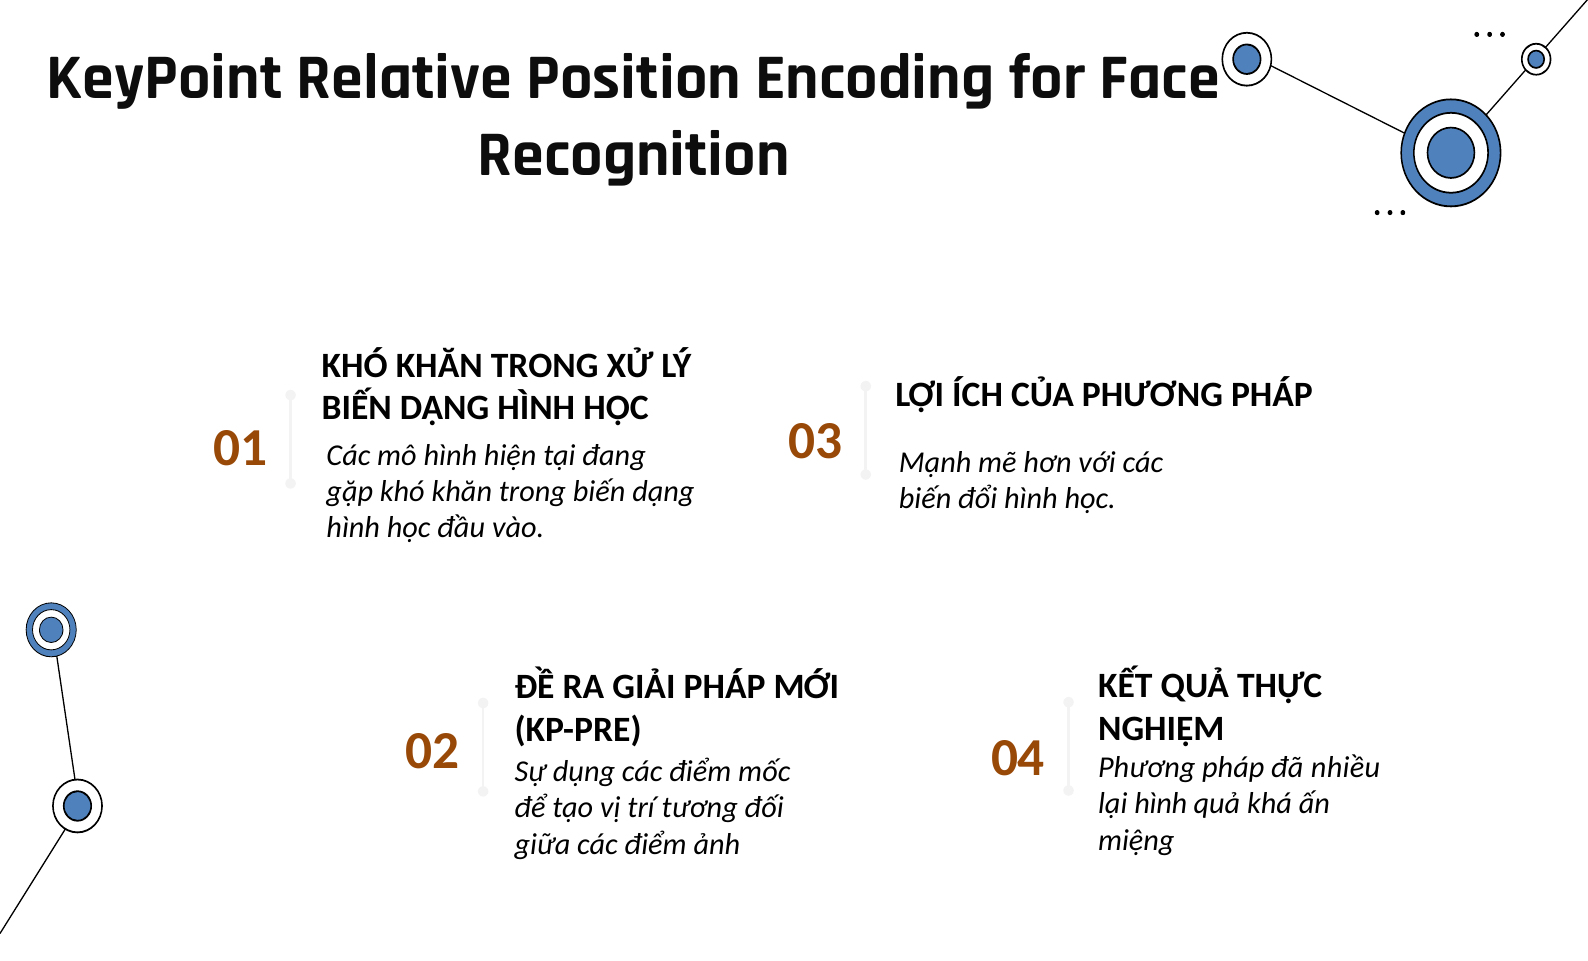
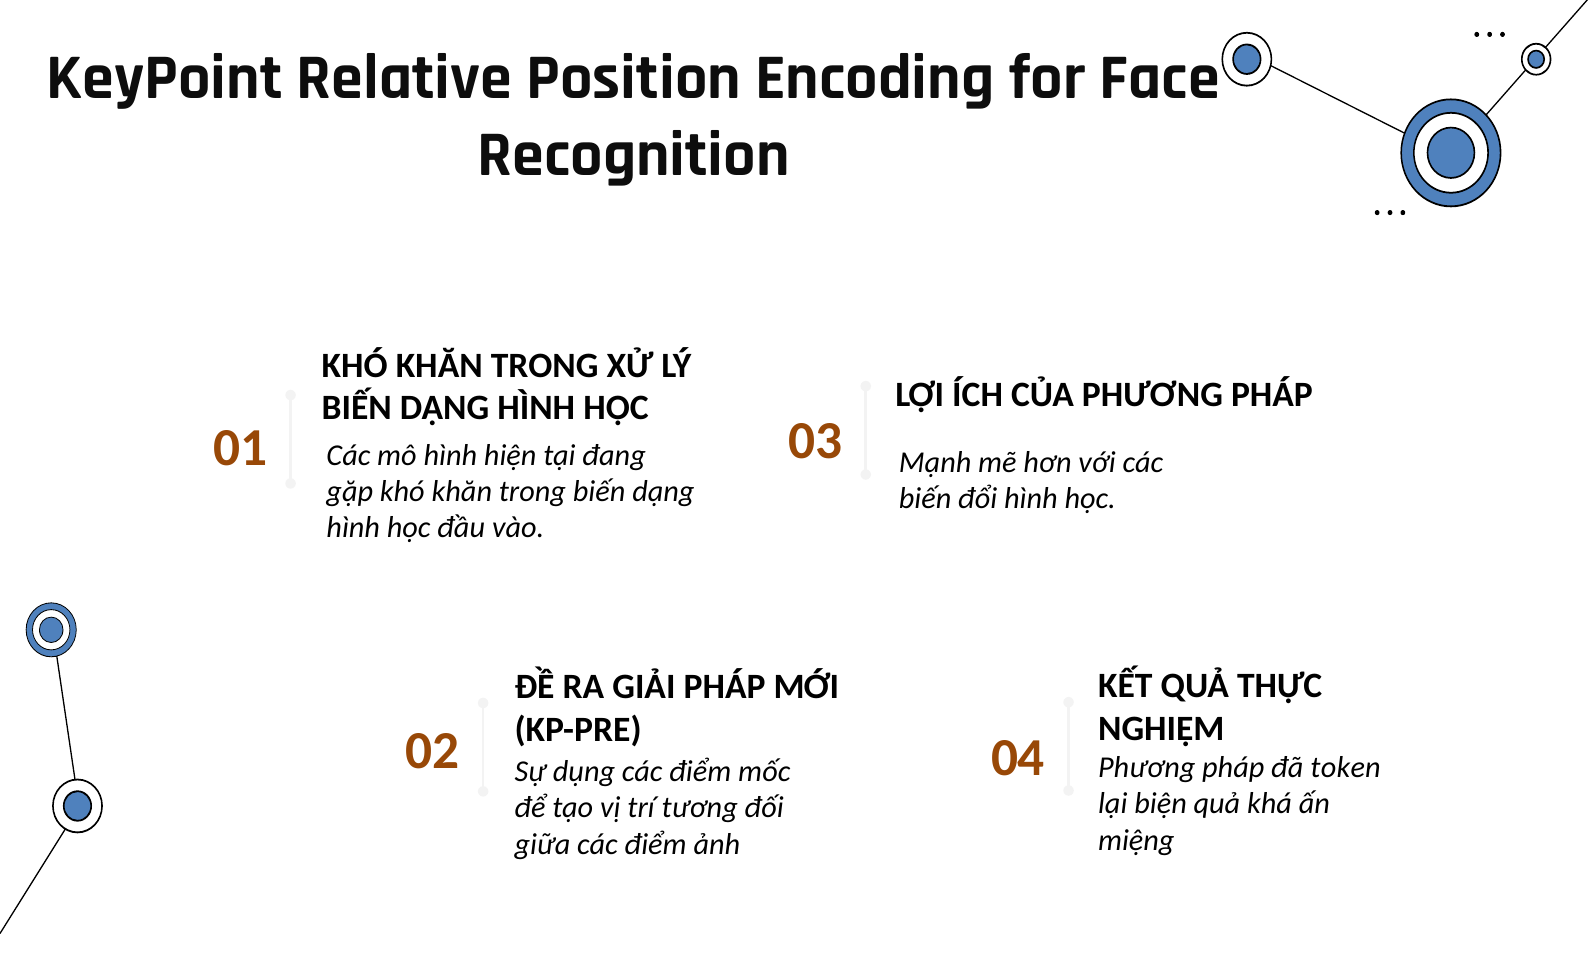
nhiều: nhiều -> token
lại hình: hình -> biện
